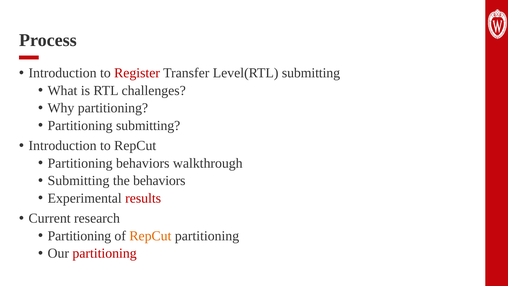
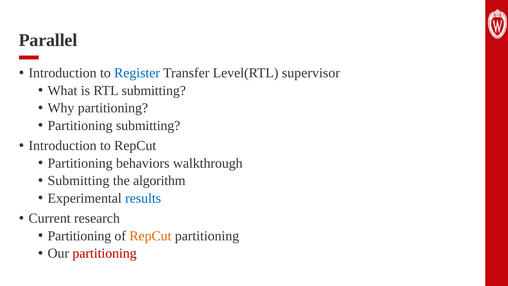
Process: Process -> Parallel
Register colour: red -> blue
Level(RTL submitting: submitting -> supervisor
RTL challenges: challenges -> submitting
the behaviors: behaviors -> algorithm
results colour: red -> blue
